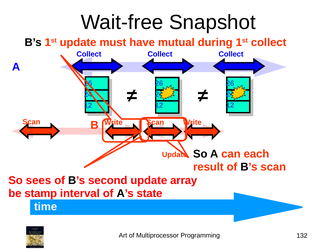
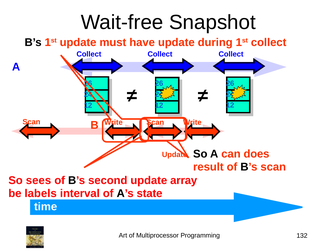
have mutual: mutual -> update
each: each -> does
stamp: stamp -> labels
